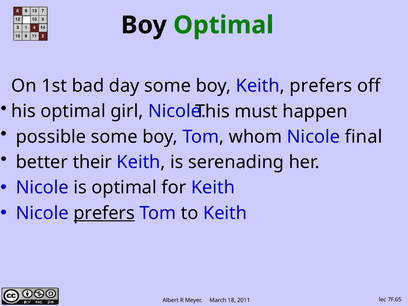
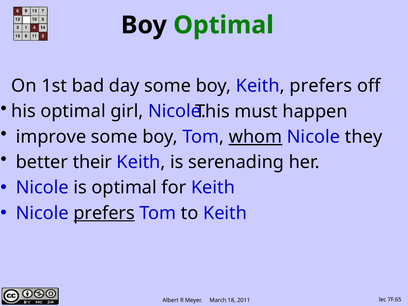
possible: possible -> improve
whom underline: none -> present
final: final -> they
